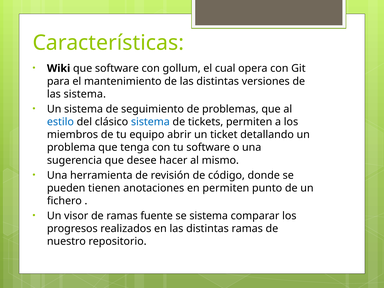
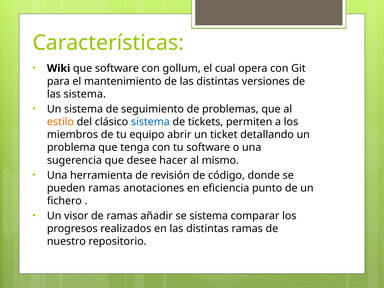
estilo colour: blue -> orange
pueden tienen: tienen -> ramas
en permiten: permiten -> eficiencia
fuente: fuente -> añadir
